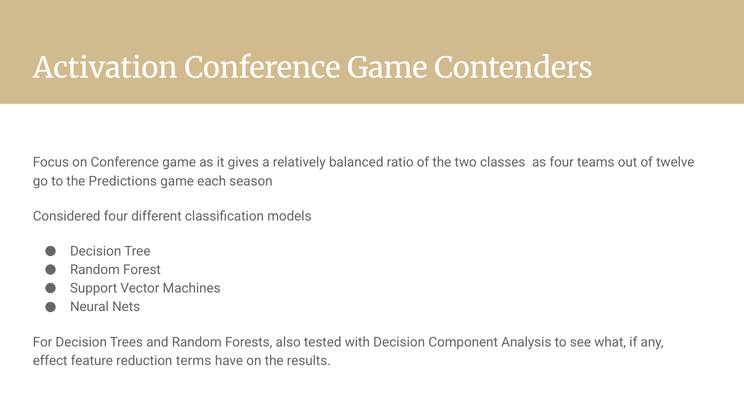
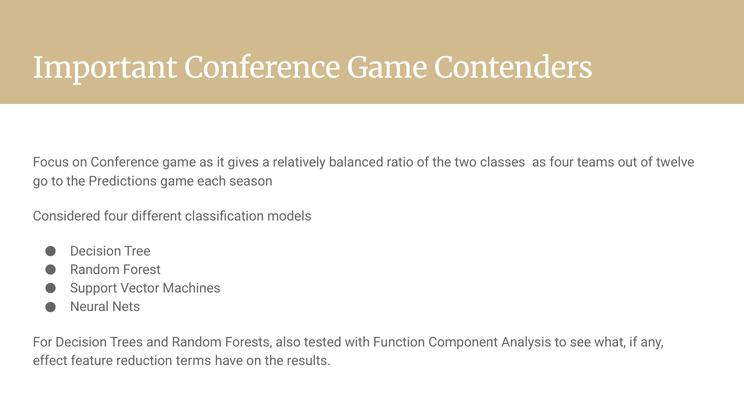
Activation: Activation -> Important
with Decision: Decision -> Function
